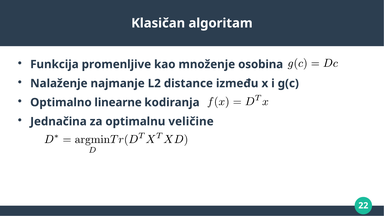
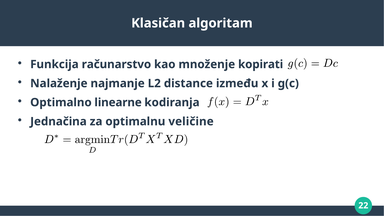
promenljive: promenljive -> računarstvo
osobina: osobina -> kopirati
